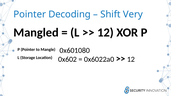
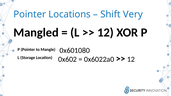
Decoding: Decoding -> Locations
